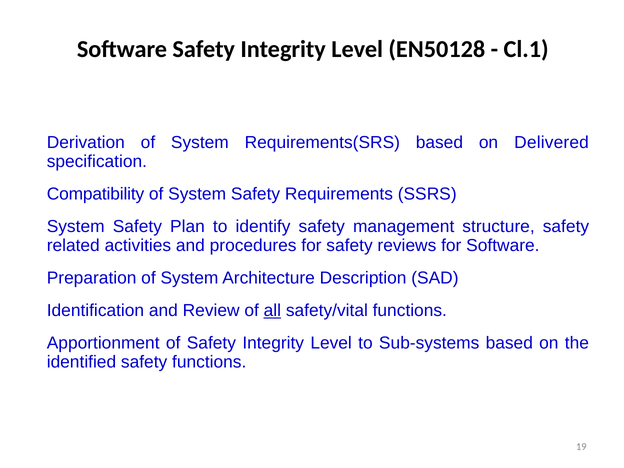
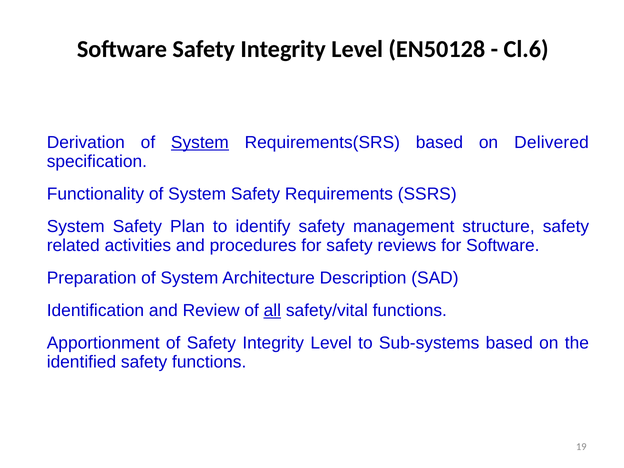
Cl.1: Cl.1 -> Cl.6
System at (200, 142) underline: none -> present
Compatibility: Compatibility -> Functionality
